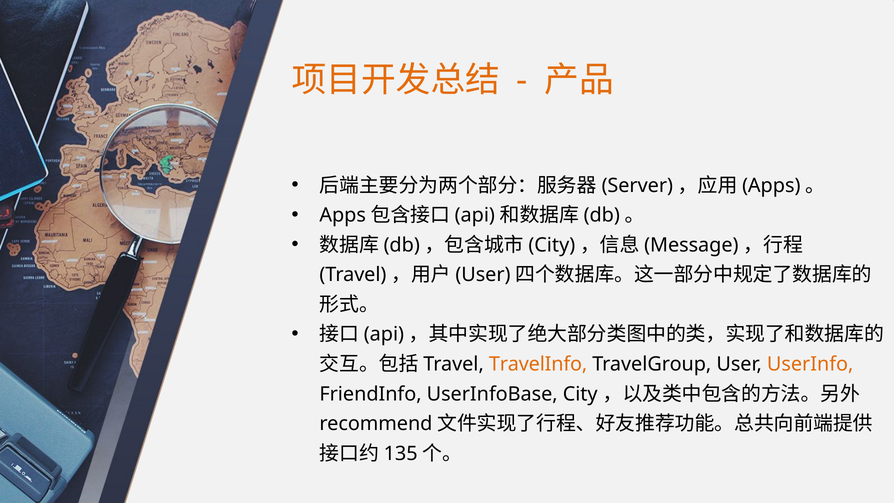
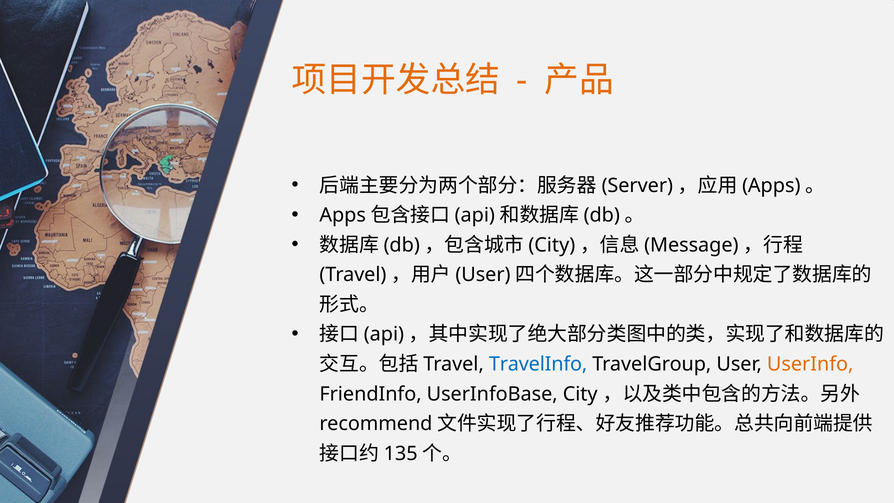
TravelInfo colour: orange -> blue
